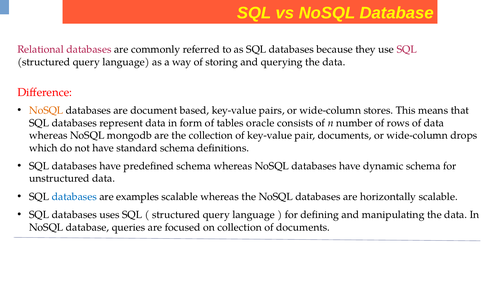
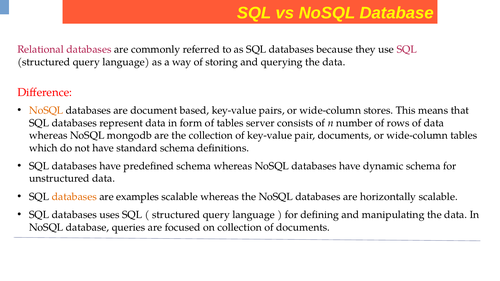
oracle: oracle -> server
wide-column drops: drops -> tables
databases at (74, 197) colour: blue -> orange
